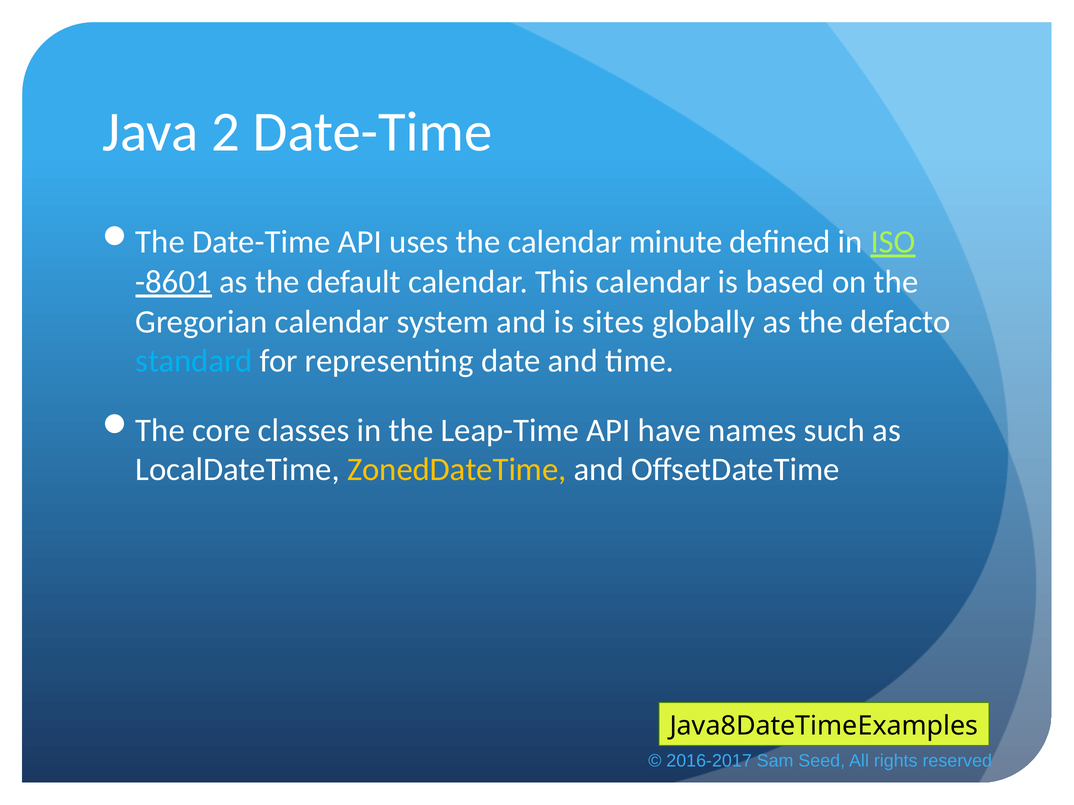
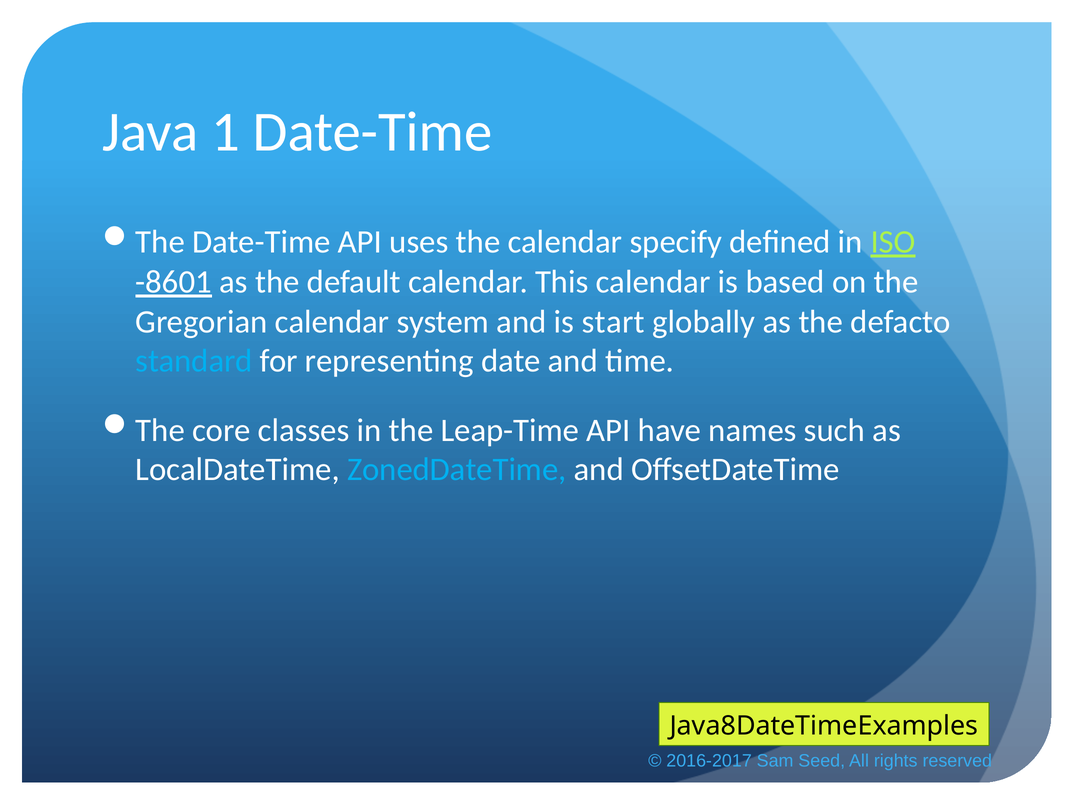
2: 2 -> 1
minute: minute -> specify
sites: sites -> start
ZonedDateTime colour: yellow -> light blue
